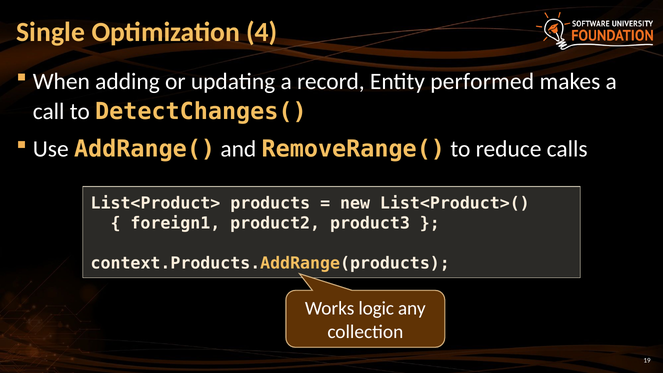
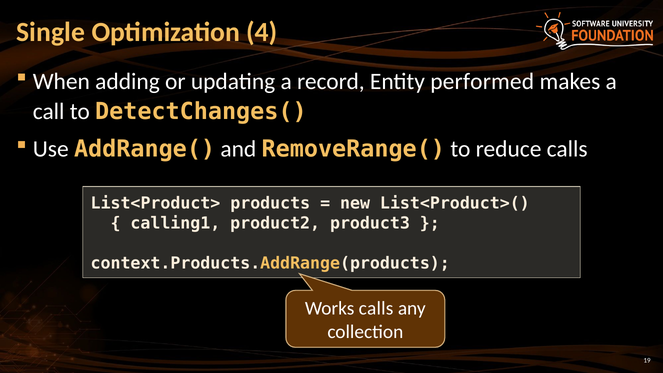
foreign1: foreign1 -> calling1
Works logic: logic -> calls
